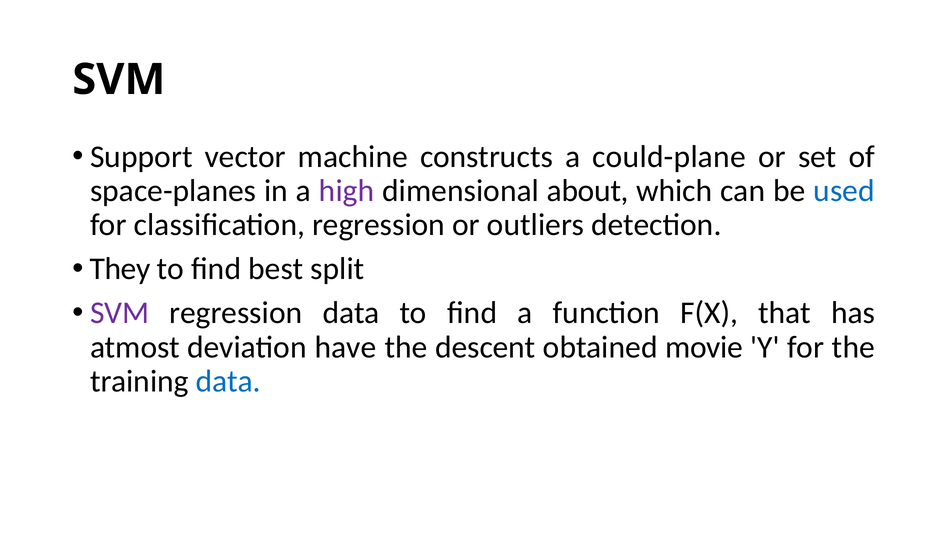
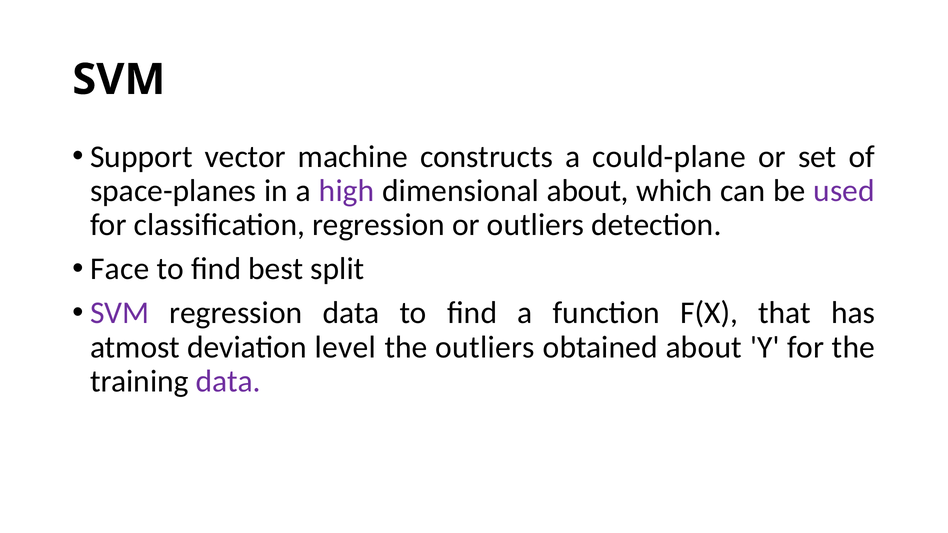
used colour: blue -> purple
They: They -> Face
have: have -> level
the descent: descent -> outliers
obtained movie: movie -> about
data at (228, 381) colour: blue -> purple
